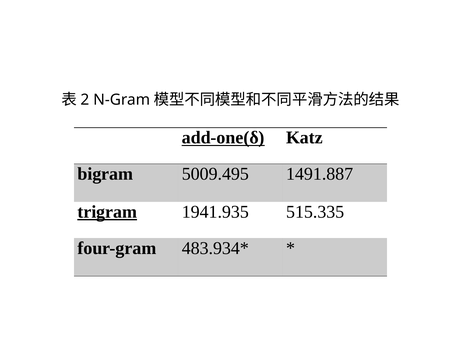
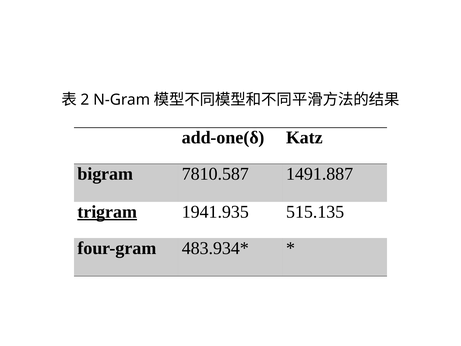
add-one(δ underline: present -> none
5009.495: 5009.495 -> 7810.587
515.335: 515.335 -> 515.135
